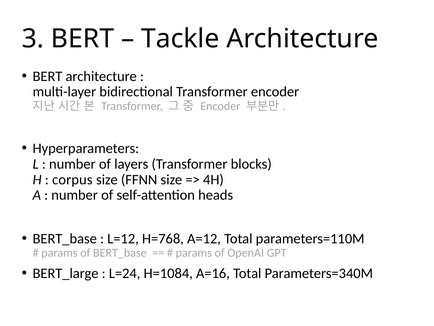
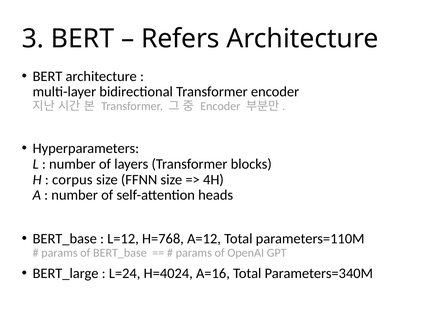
Tackle: Tackle -> Refers
H=1084: H=1084 -> H=4024
